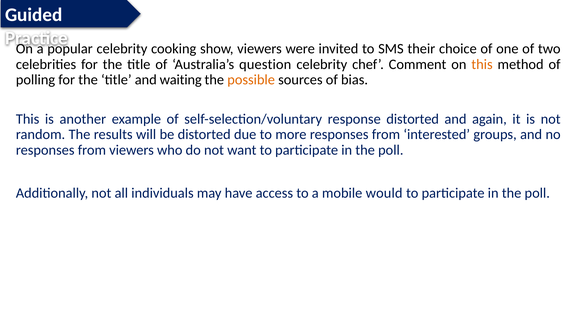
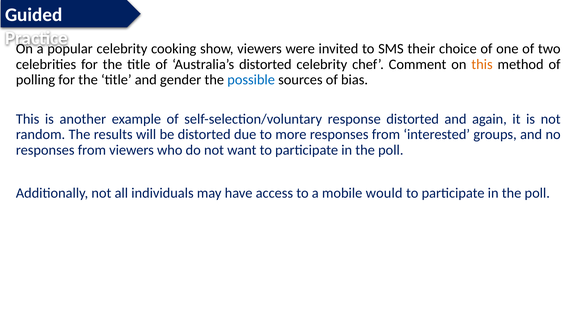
Australia’s question: question -> distorted
waiting: waiting -> gender
possible colour: orange -> blue
